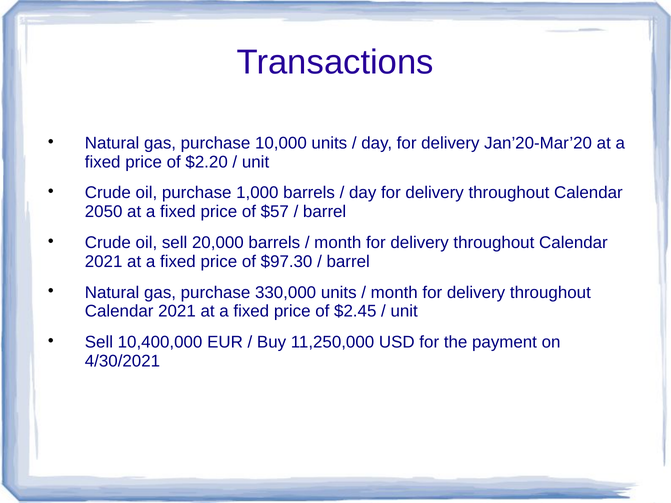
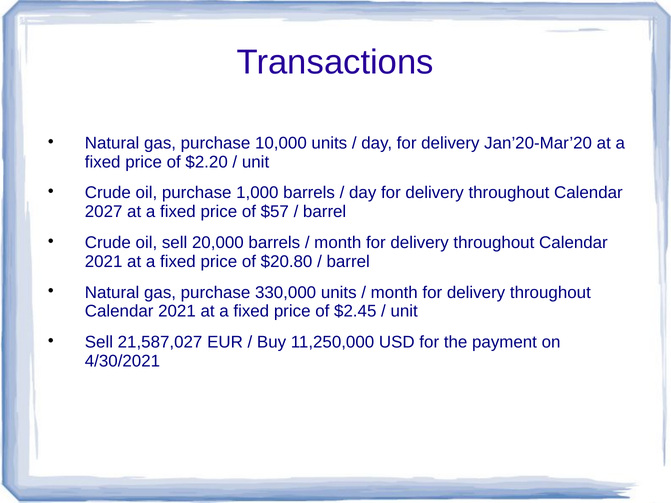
2050: 2050 -> 2027
$97.30: $97.30 -> $20.80
10,400,000: 10,400,000 -> 21,587,027
